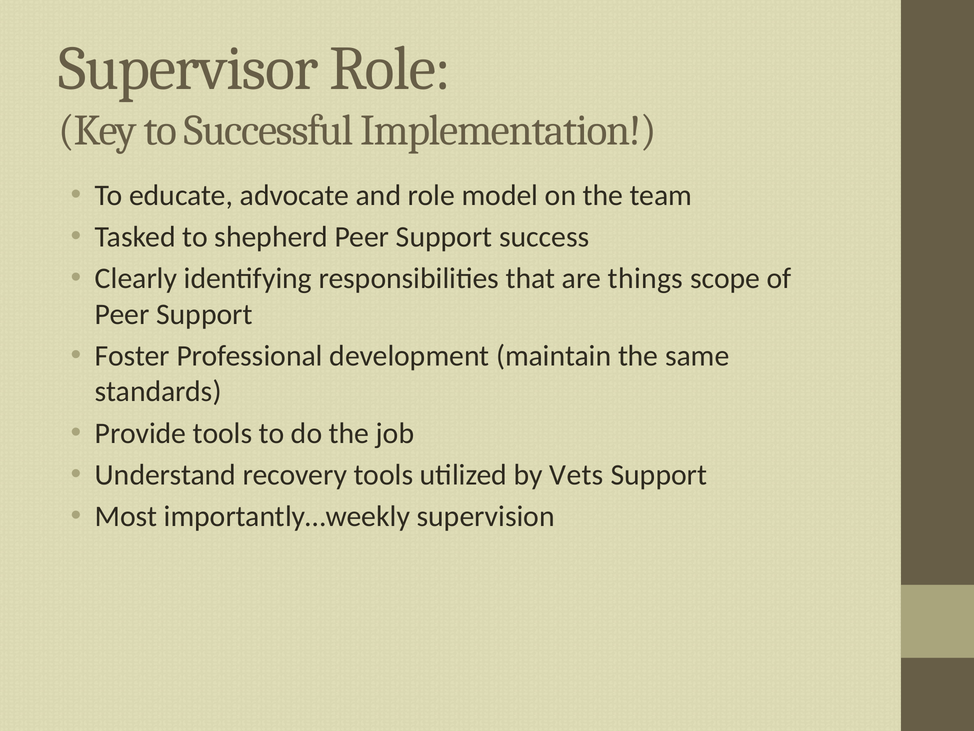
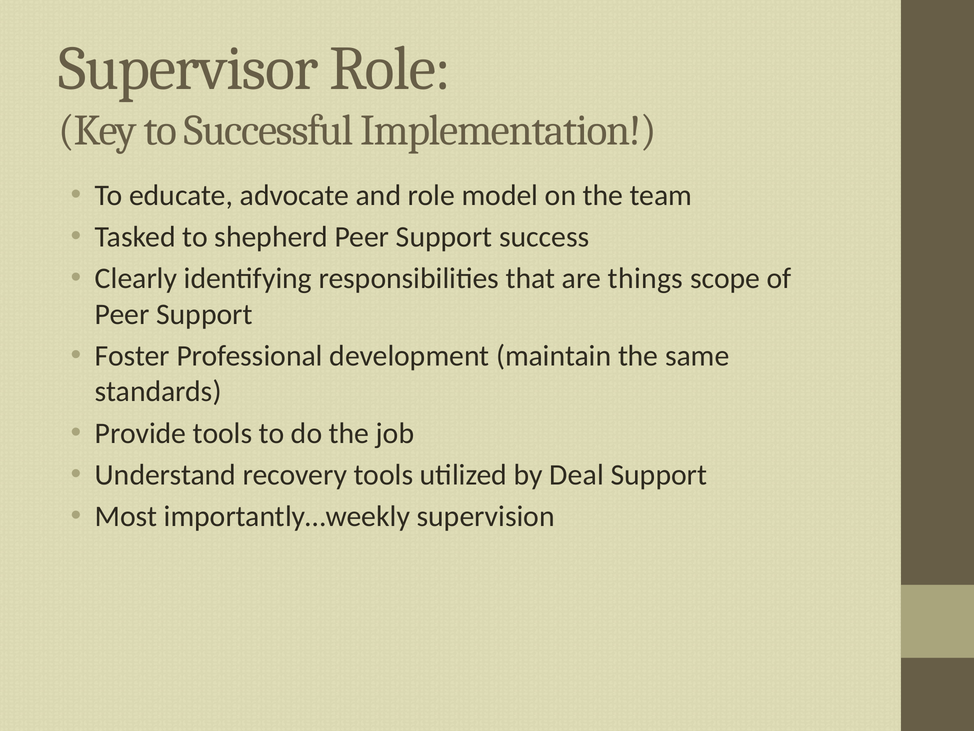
Vets: Vets -> Deal
